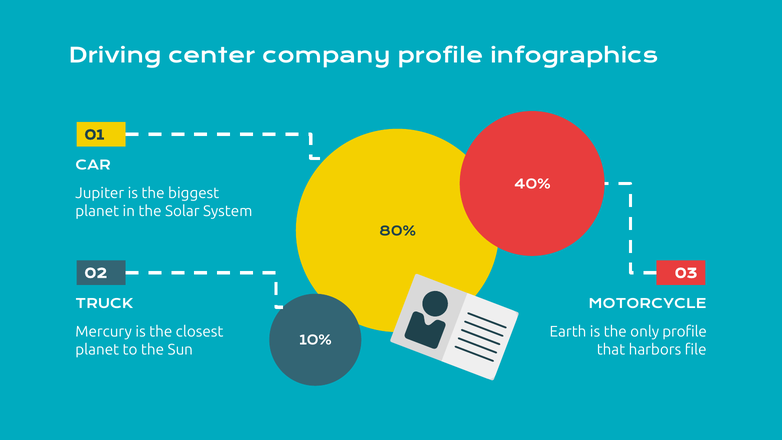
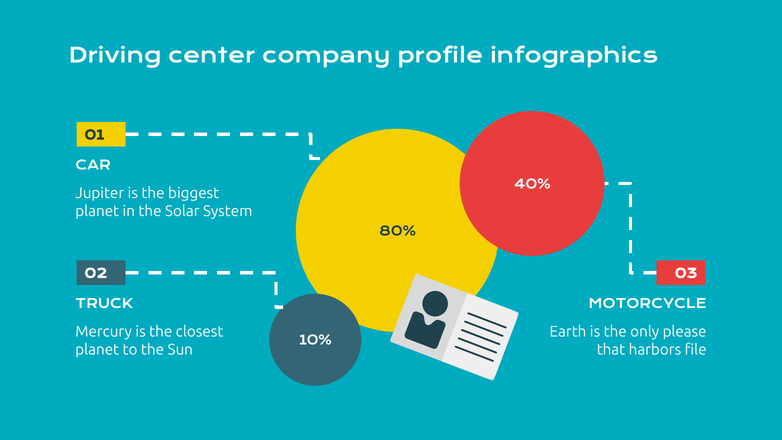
only profile: profile -> please
